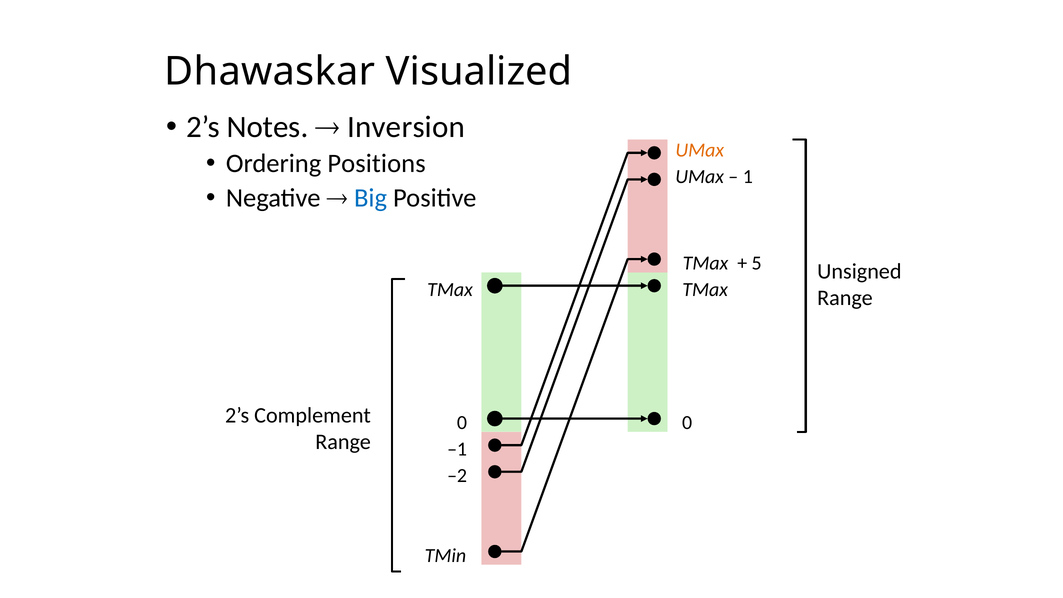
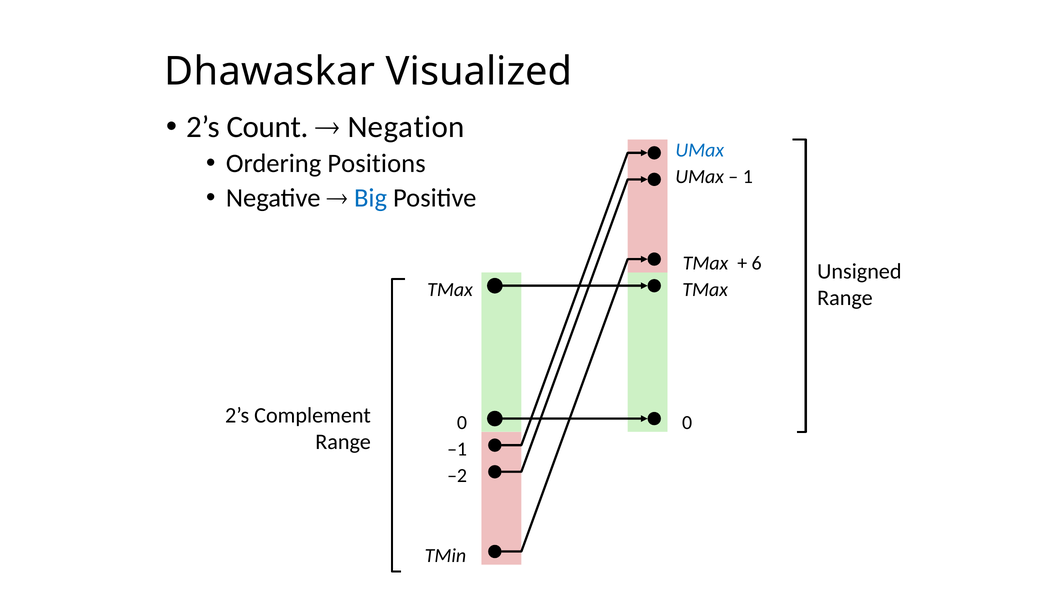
Notes: Notes -> Count
Inversion: Inversion -> Negation
UMax at (700, 150) colour: orange -> blue
5: 5 -> 6
